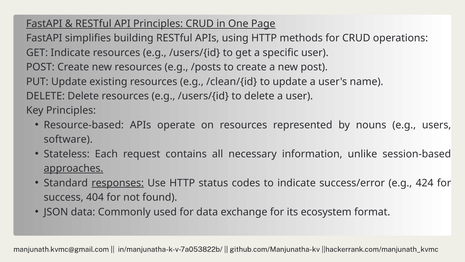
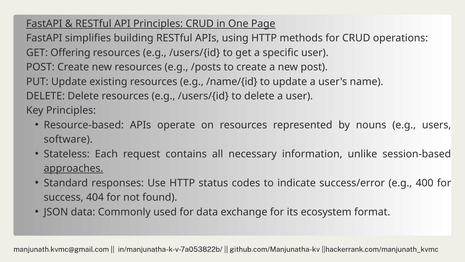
GET Indicate: Indicate -> Offering
/clean/{id: /clean/{id -> /name/{id
responses underline: present -> none
424: 424 -> 400
